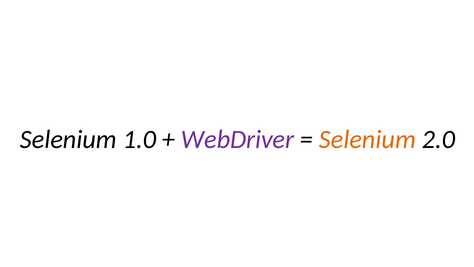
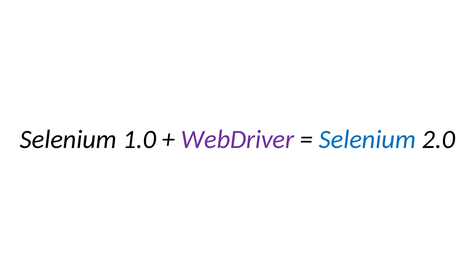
Selenium at (367, 139) colour: orange -> blue
